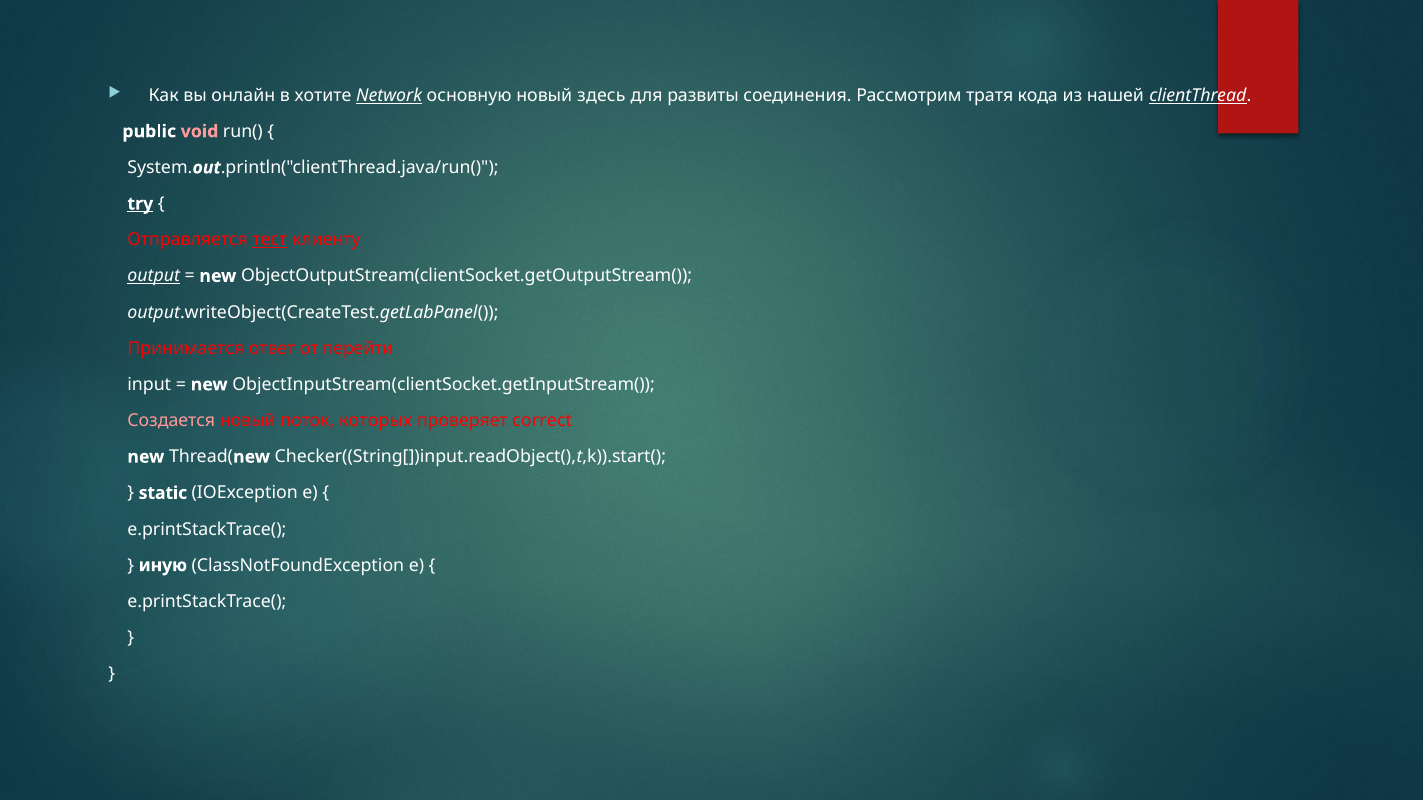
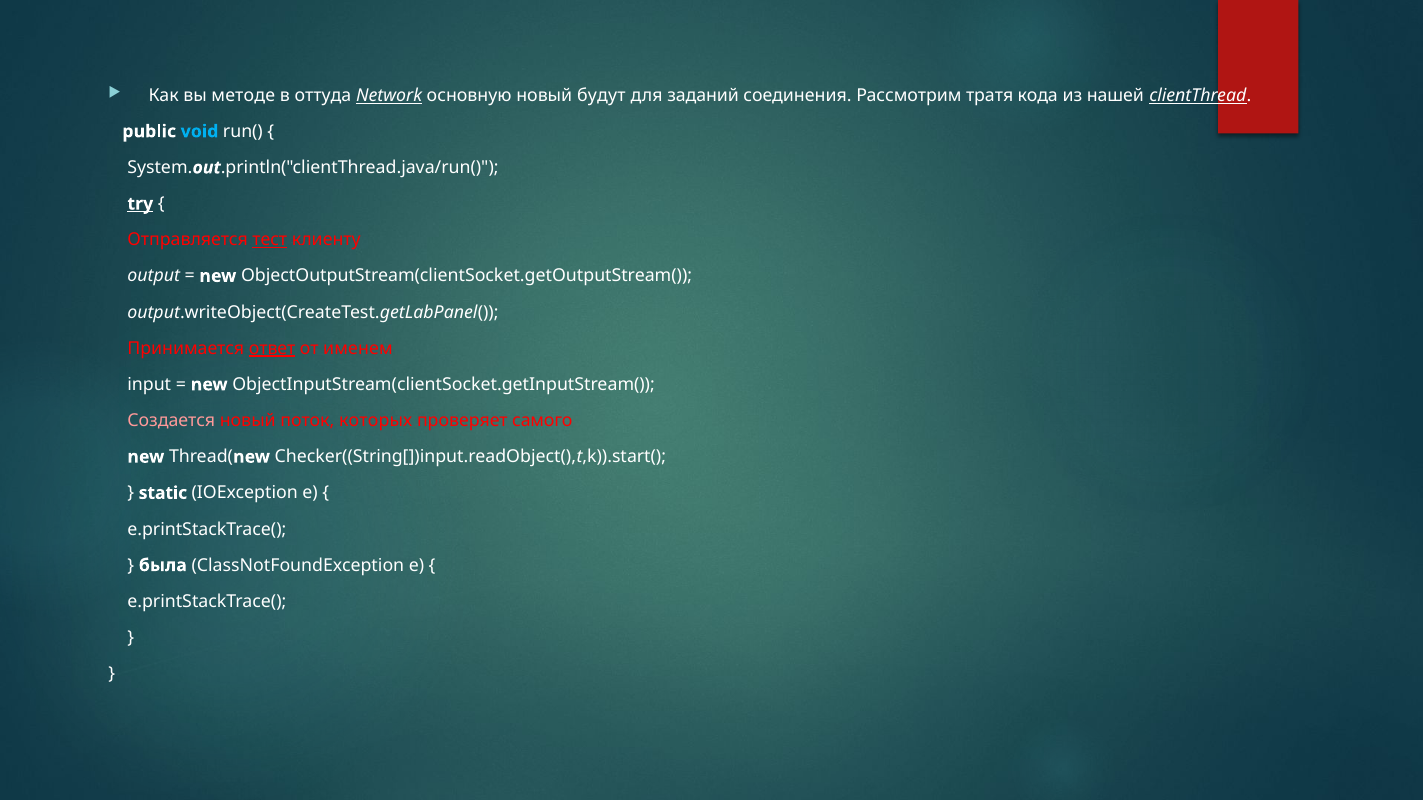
онлайн: онлайн -> методе
хотите: хотите -> оттуда
здесь: здесь -> будут
развиты: развиты -> заданий
void colour: pink -> light blue
output underline: present -> none
ответ underline: none -> present
перейти: перейти -> именем
correct: correct -> самого
иную: иную -> была
